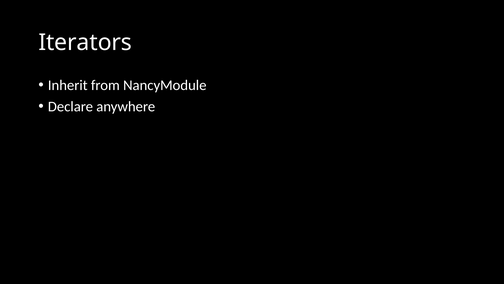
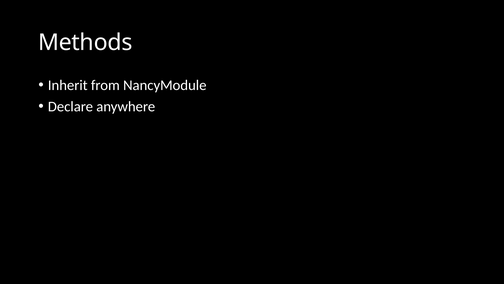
Iterators: Iterators -> Methods
